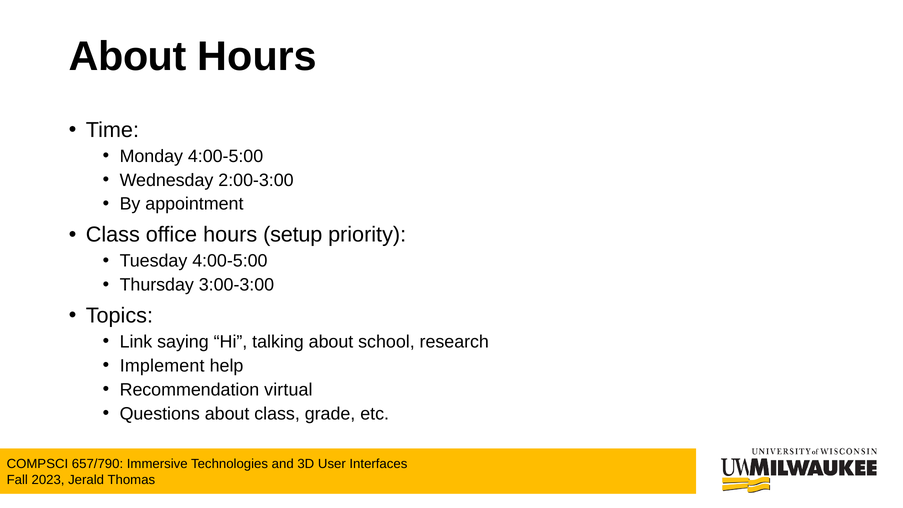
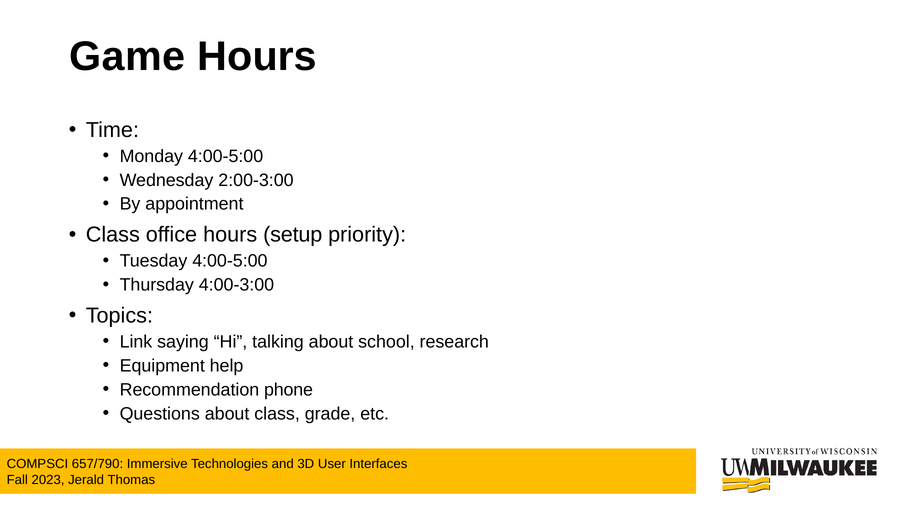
About at (128, 57): About -> Game
3:00-3:00: 3:00-3:00 -> 4:00-3:00
Implement: Implement -> Equipment
virtual: virtual -> phone
